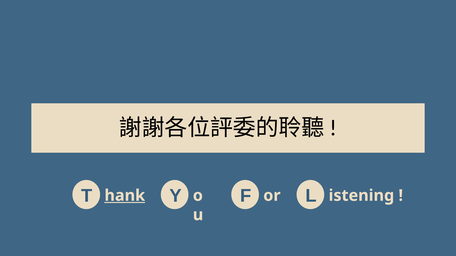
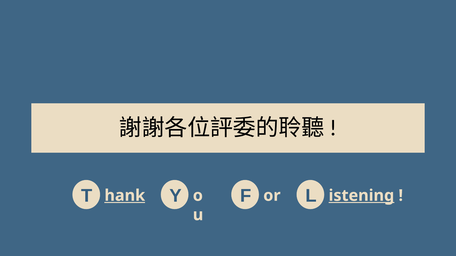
istening underline: none -> present
